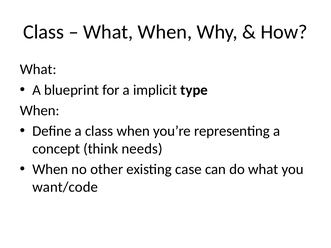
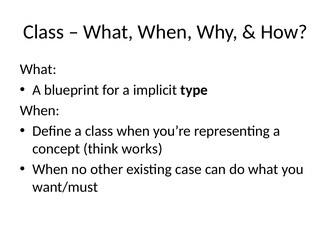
needs: needs -> works
want/code: want/code -> want/must
